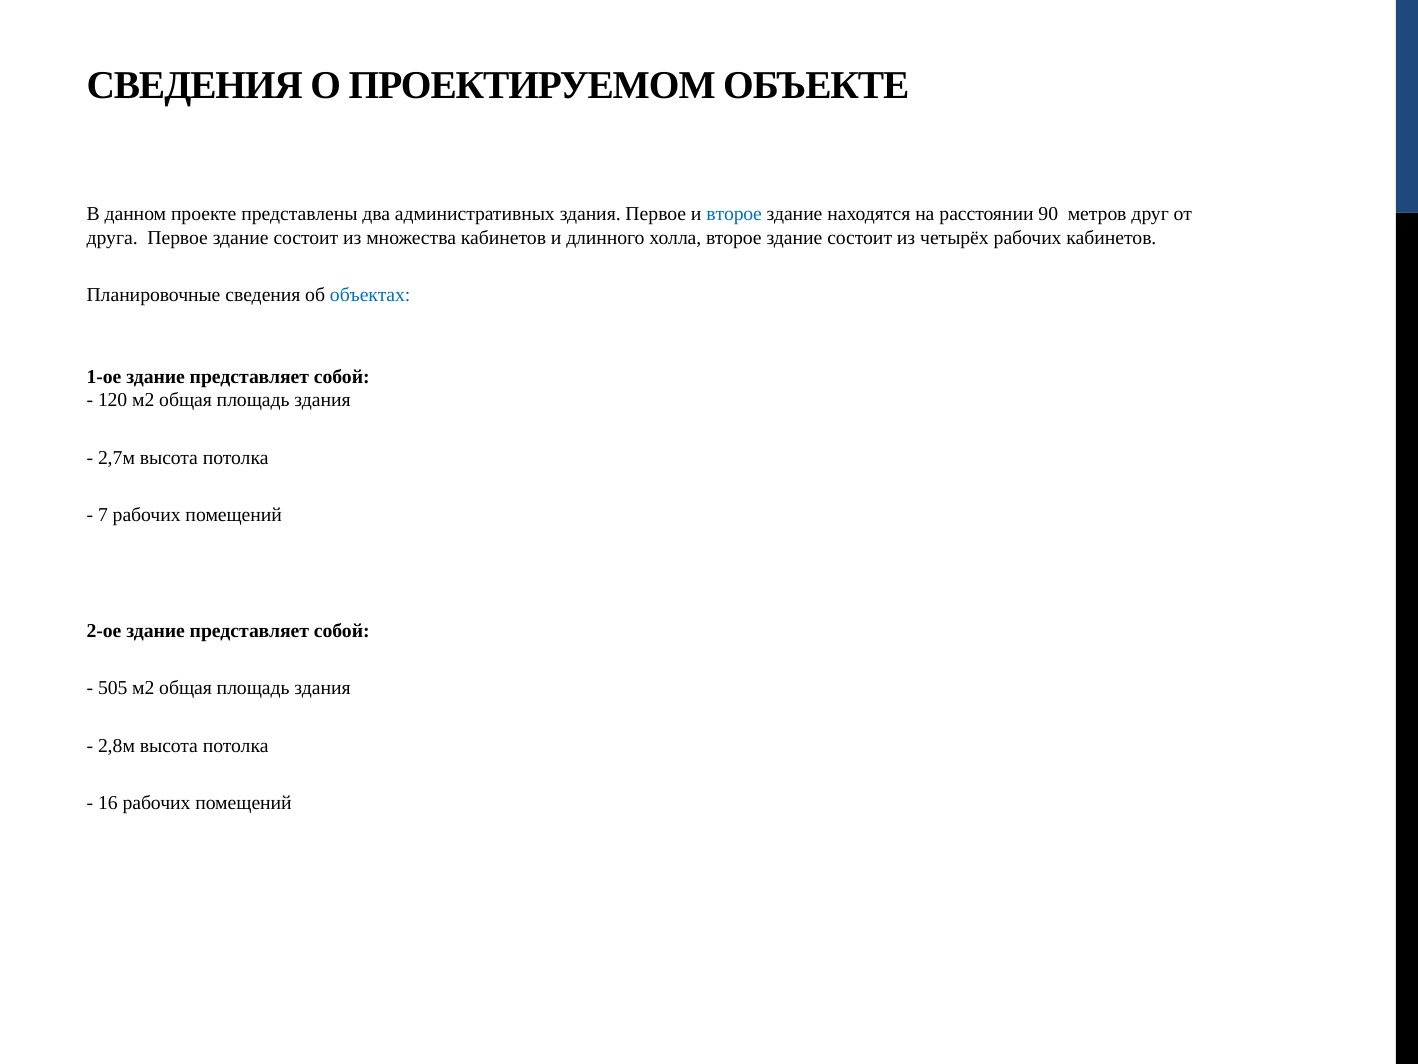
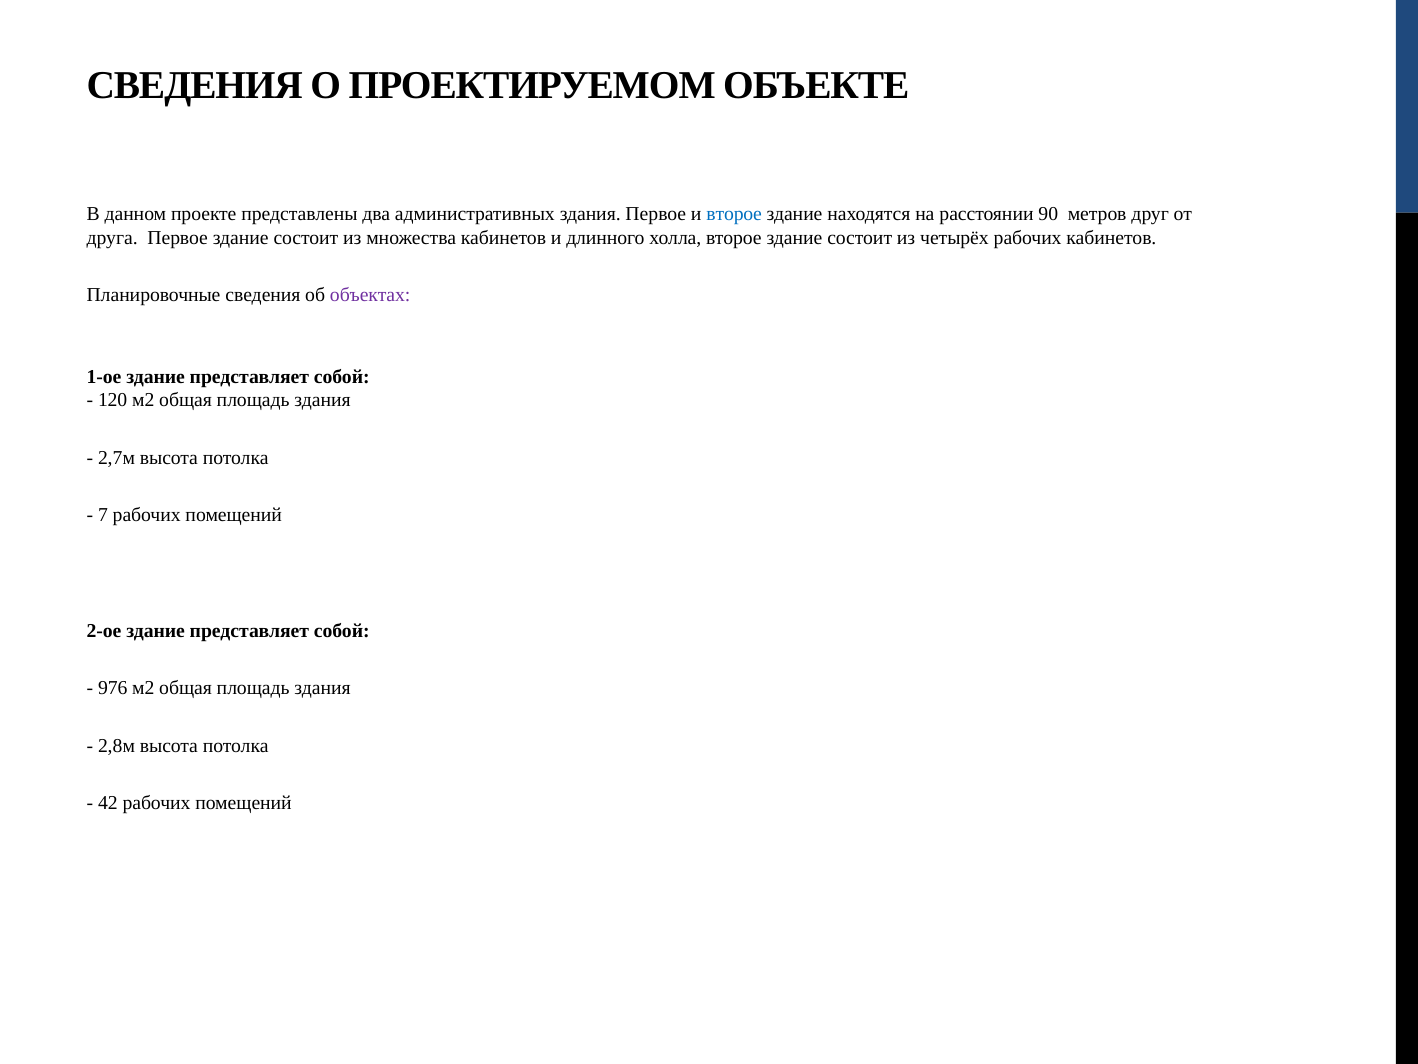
объектах colour: blue -> purple
505: 505 -> 976
16: 16 -> 42
